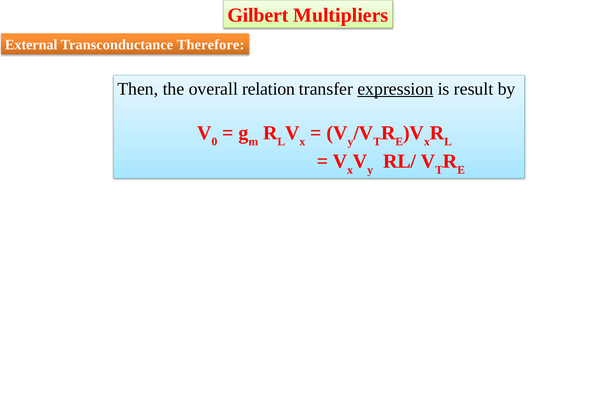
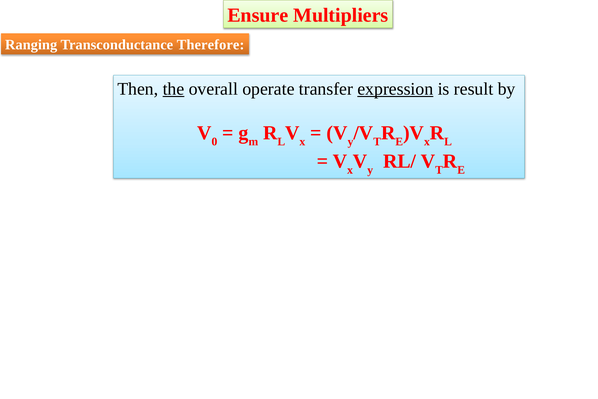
Gilbert: Gilbert -> Ensure
External: External -> Ranging
the underline: none -> present
relation: relation -> operate
